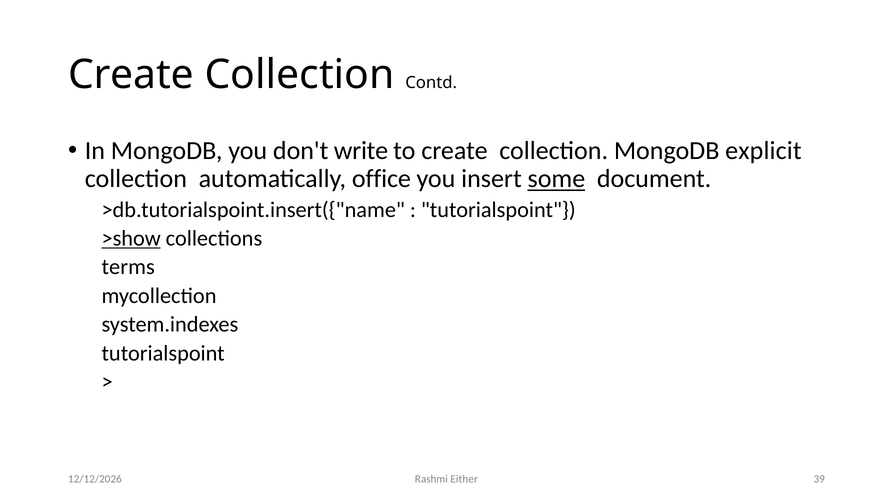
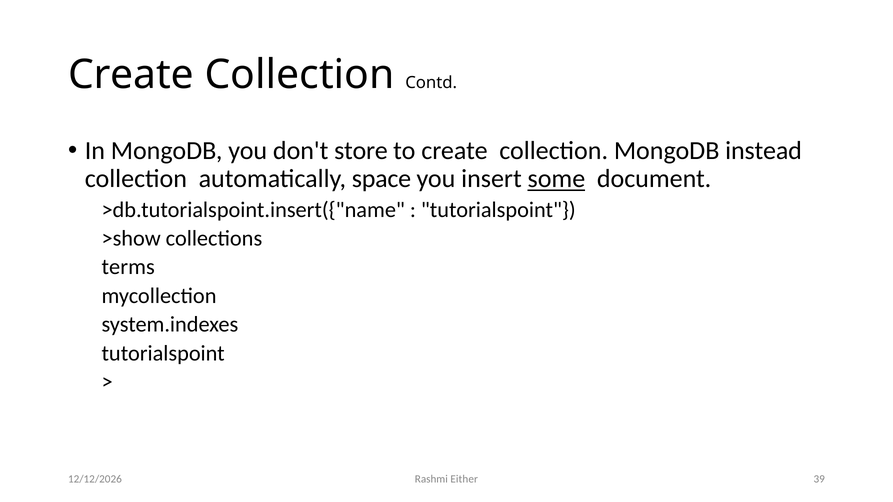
write: write -> store
explicit: explicit -> instead
office: office -> space
>show underline: present -> none
